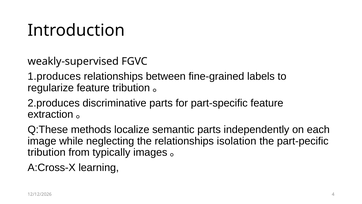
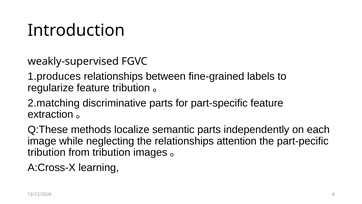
2.produces: 2.produces -> 2.matching
isolation: isolation -> attention
from typically: typically -> tribution
